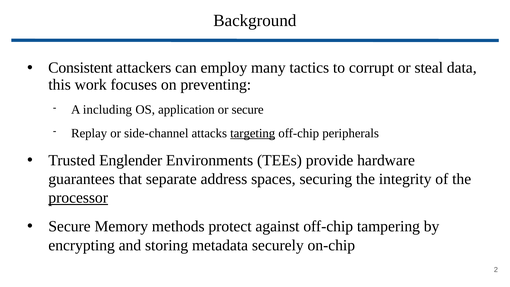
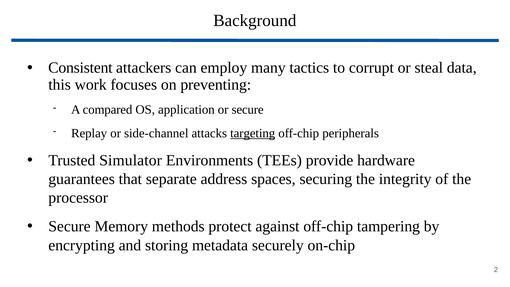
including: including -> compared
Englender: Englender -> Simulator
processor underline: present -> none
